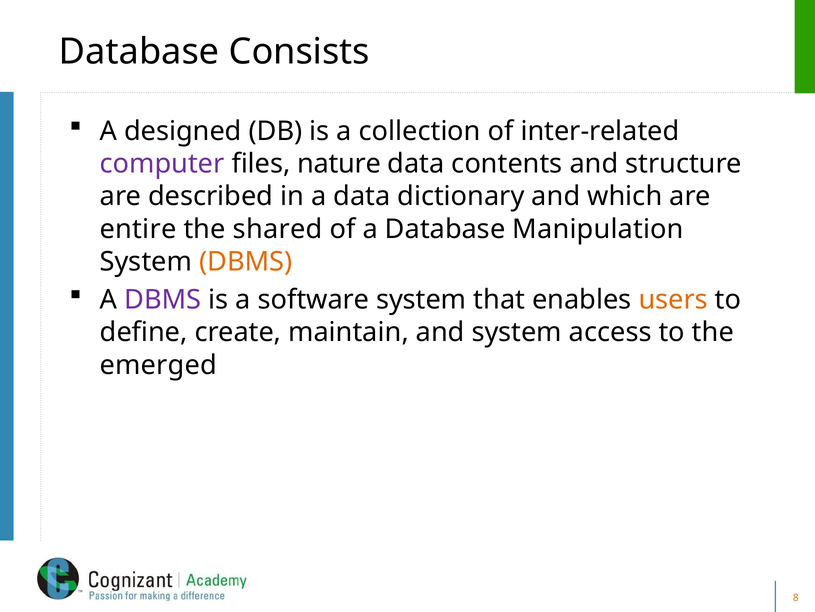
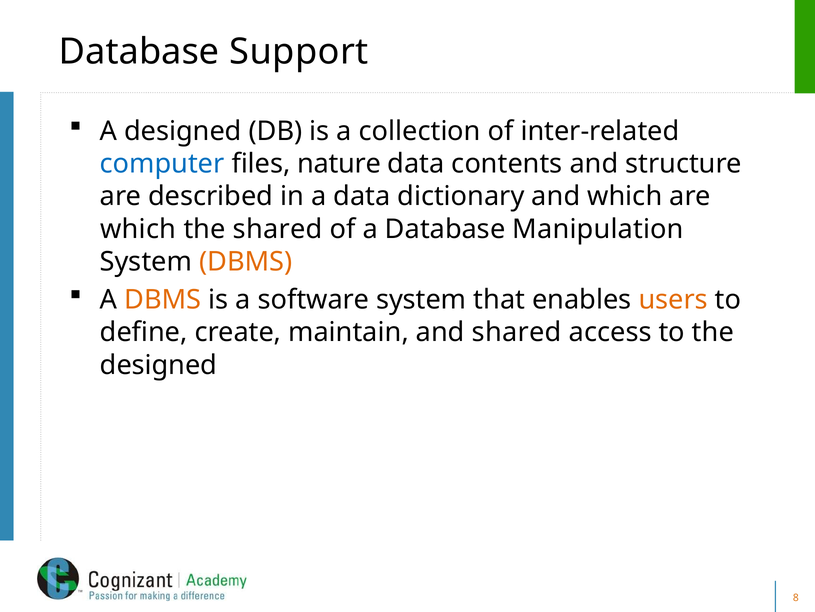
Consists: Consists -> Support
computer colour: purple -> blue
entire at (138, 229): entire -> which
DBMS at (163, 299) colour: purple -> orange
and system: system -> shared
emerged at (158, 365): emerged -> designed
